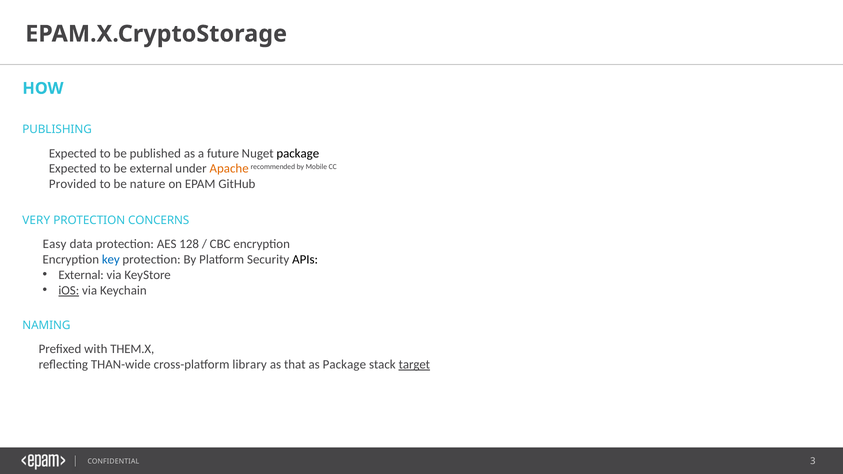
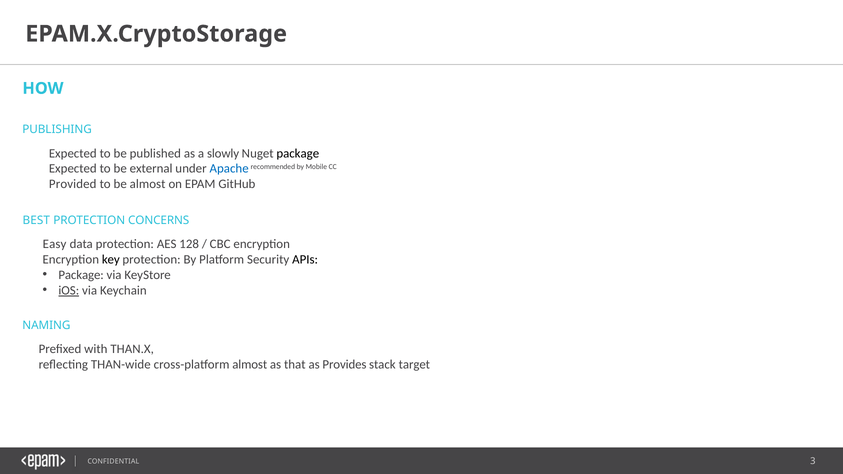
future: future -> slowly
Apache colour: orange -> blue
be nature: nature -> almost
VERY: VERY -> BEST
key colour: blue -> black
External at (81, 275): External -> Package
THEM.X: THEM.X -> THAN.X
cross-platform library: library -> almost
as Package: Package -> Provides
target underline: present -> none
